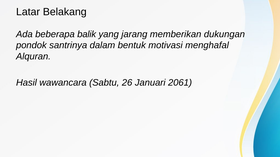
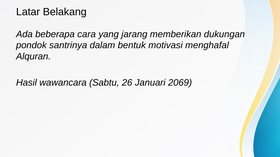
balik: balik -> cara
2061: 2061 -> 2069
